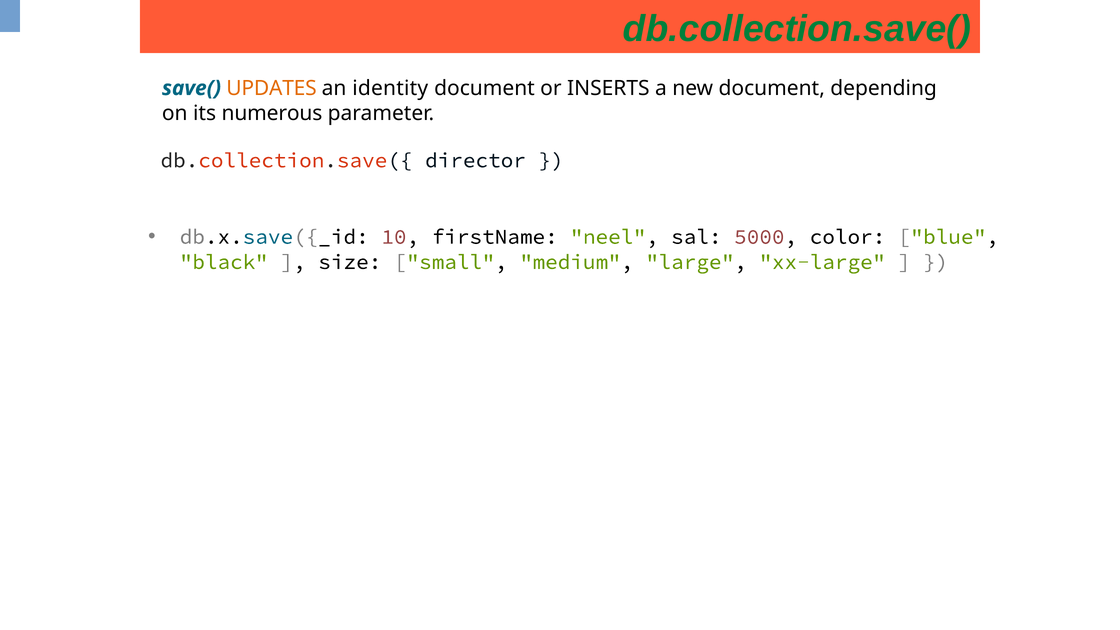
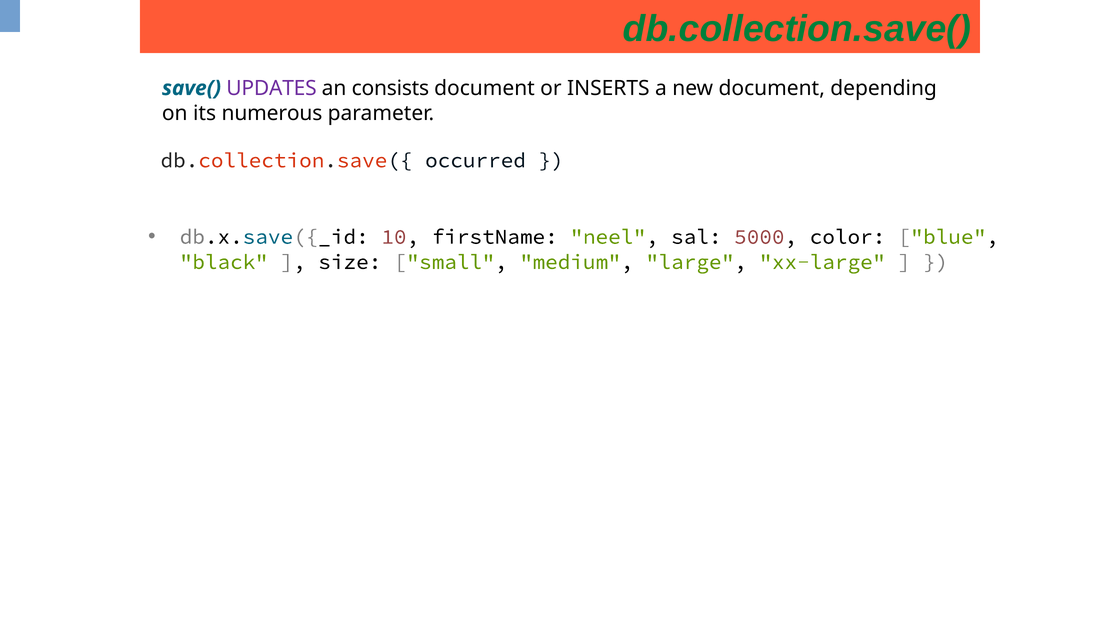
UPDATES colour: orange -> purple
identity: identity -> consists
director: director -> occurred
